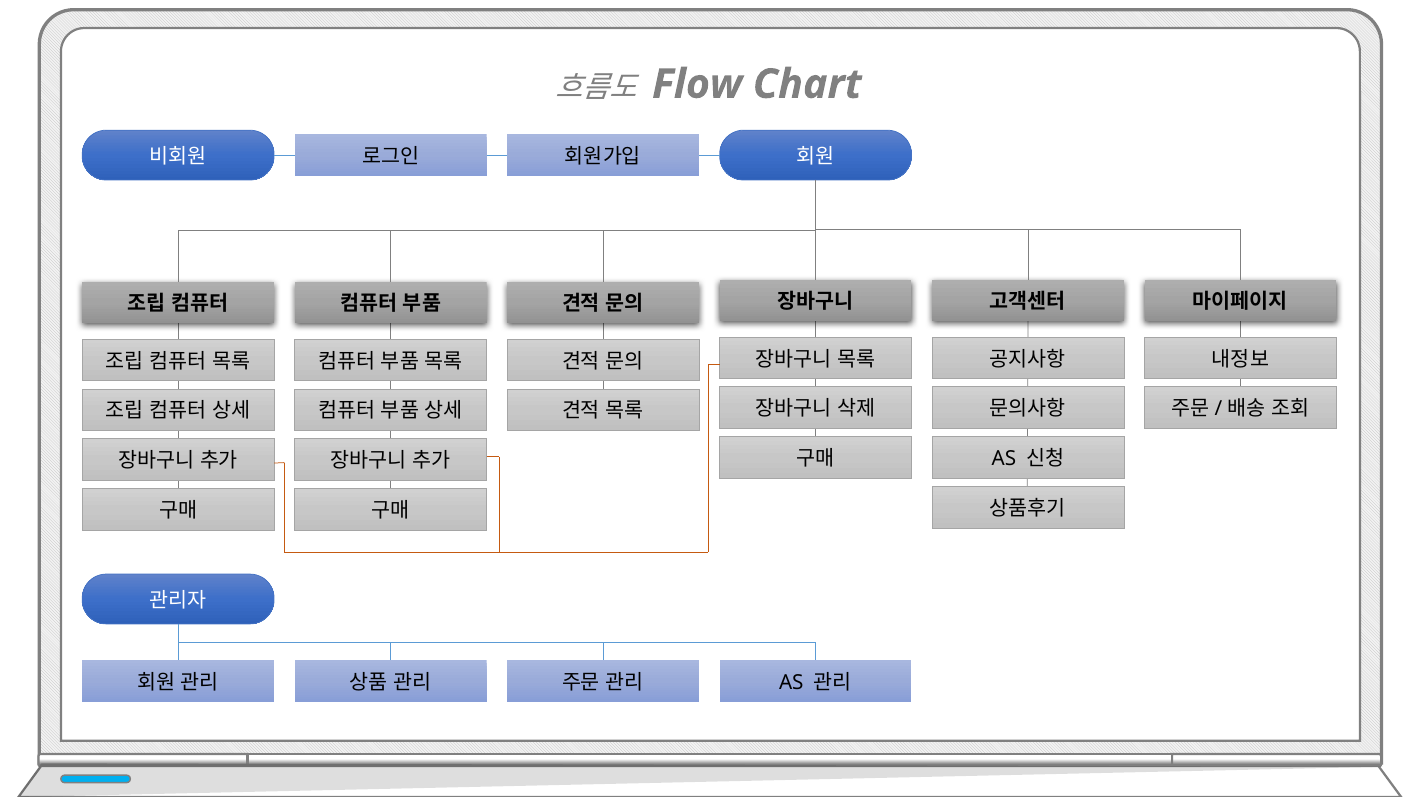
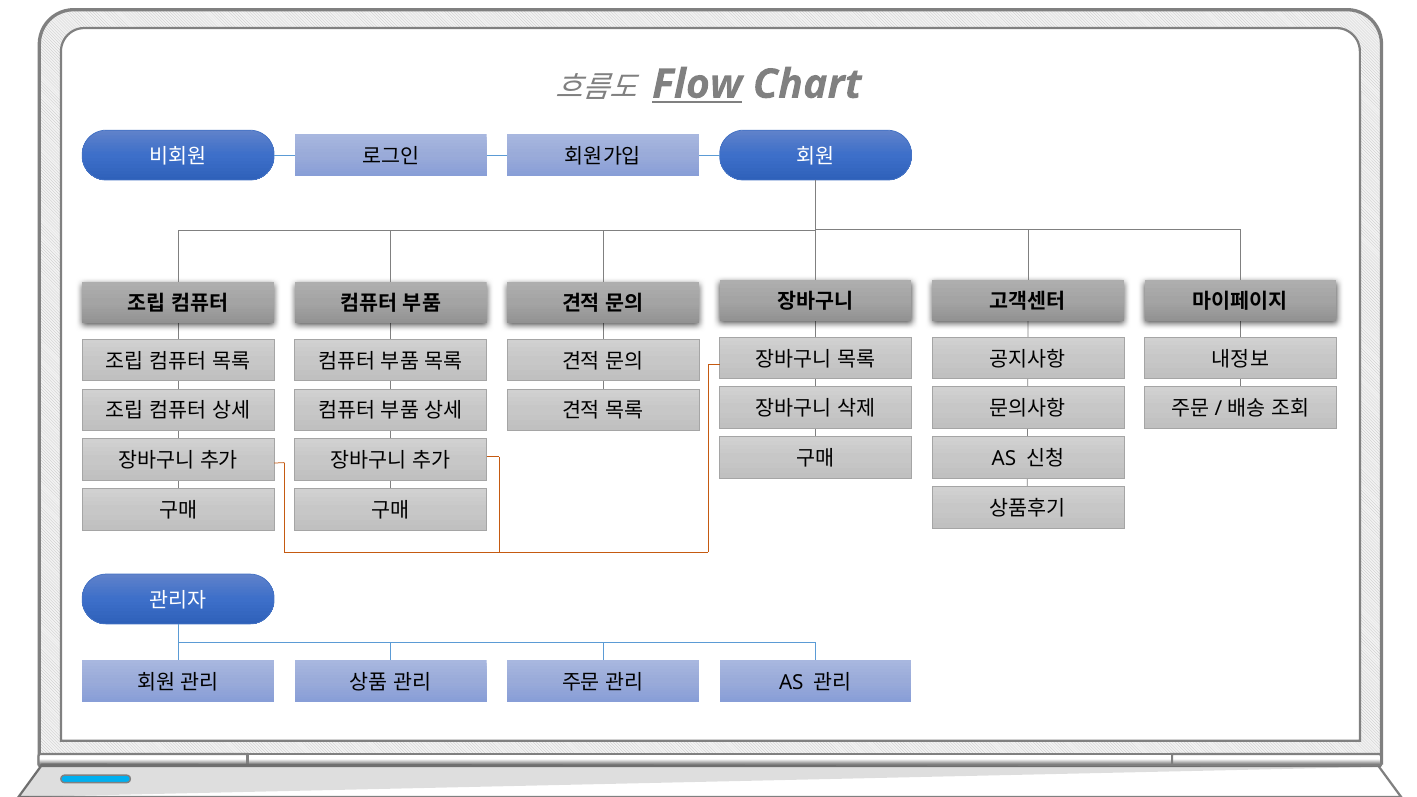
Flow underline: none -> present
